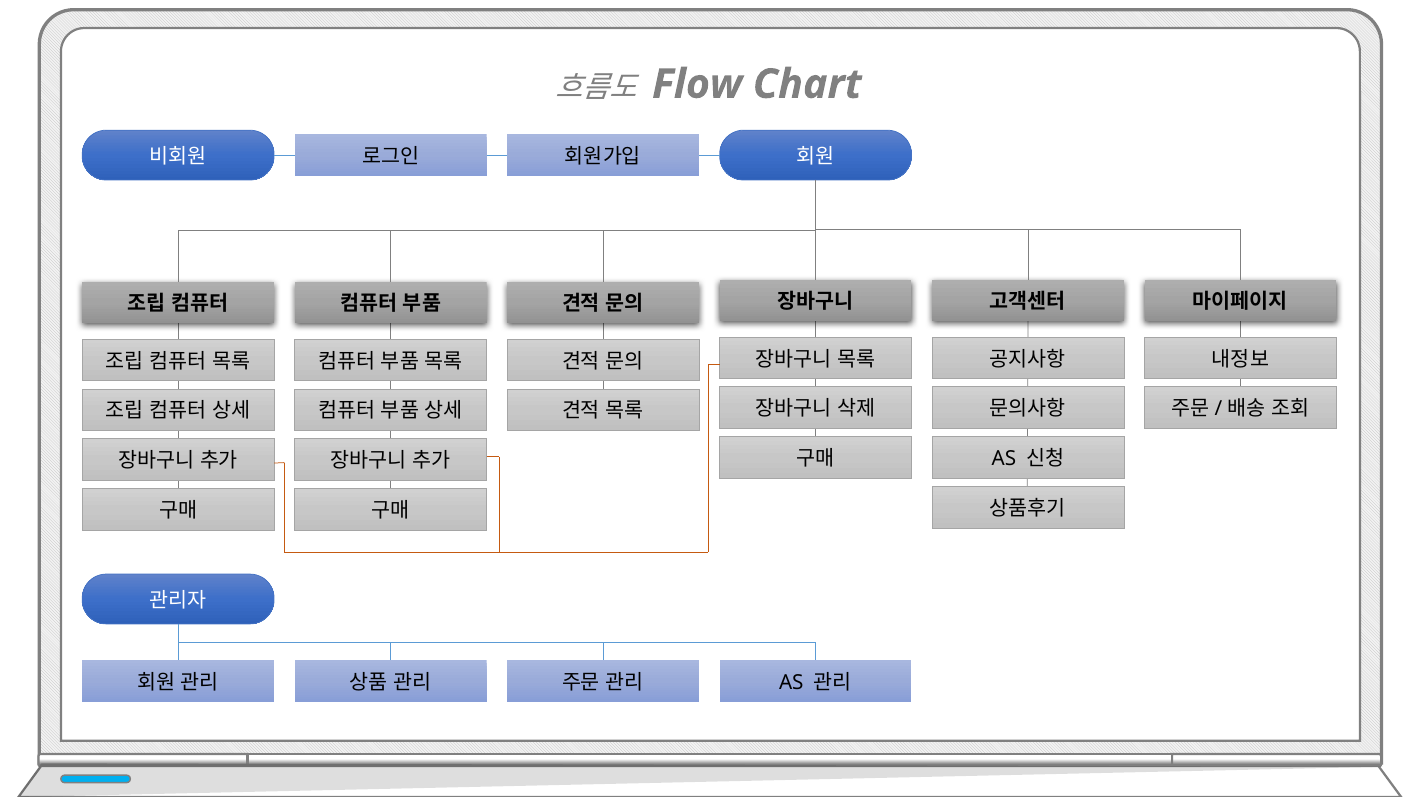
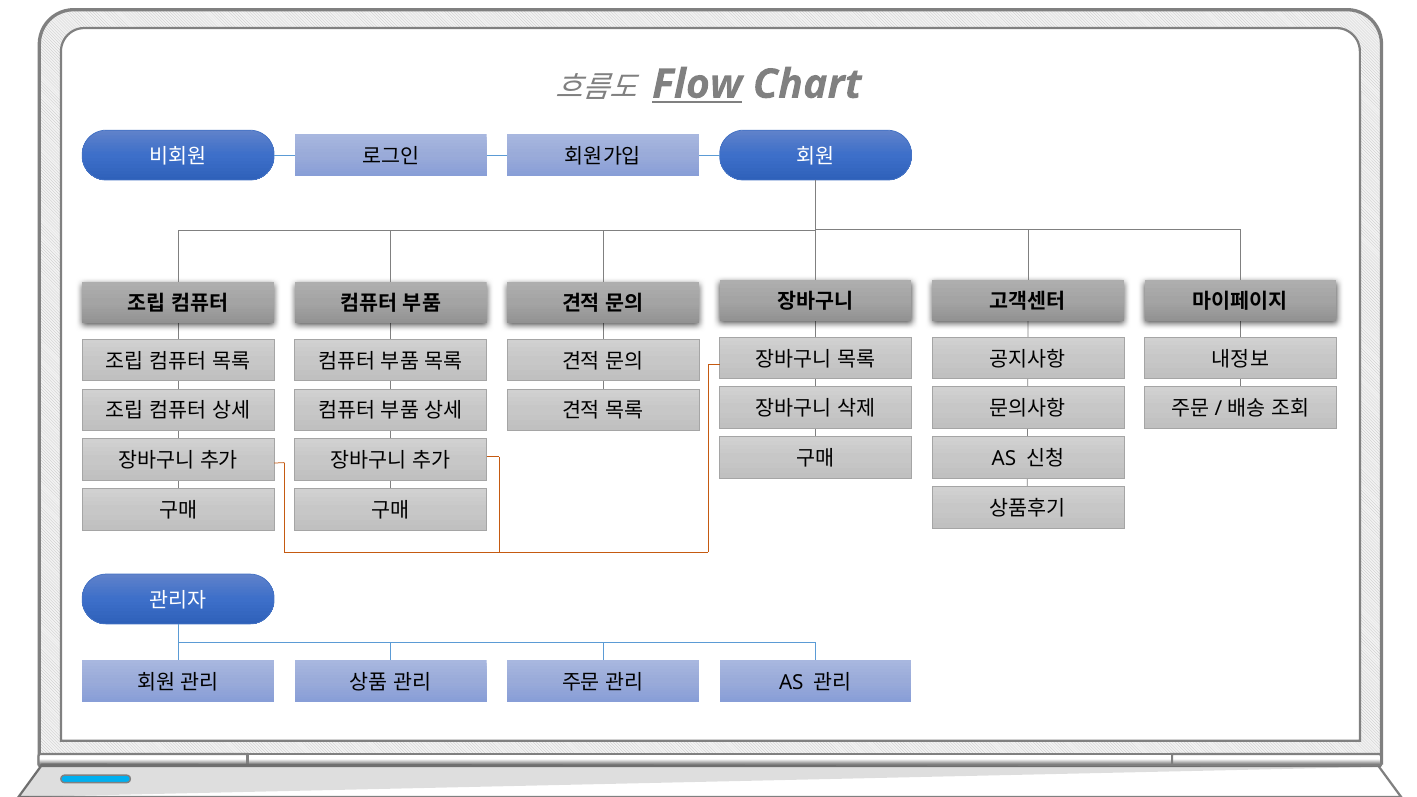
Flow underline: none -> present
